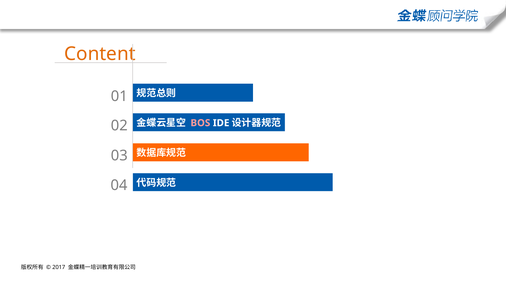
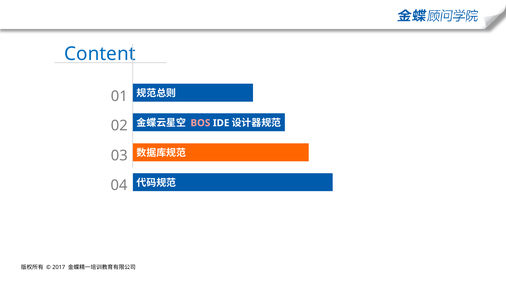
Content colour: orange -> blue
